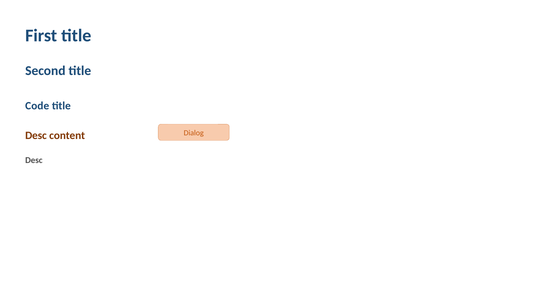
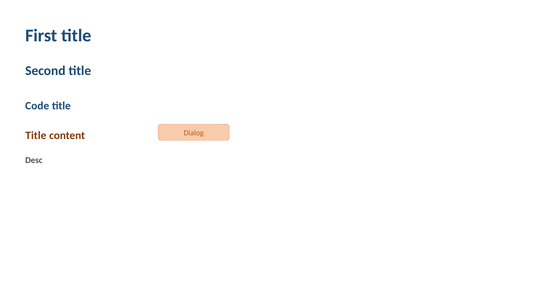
Desc at (36, 136): Desc -> Title
